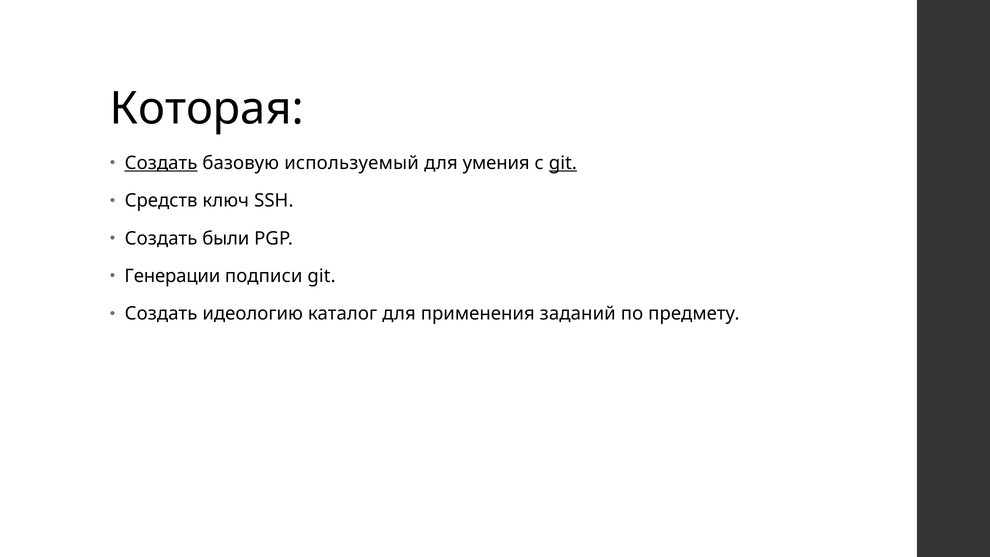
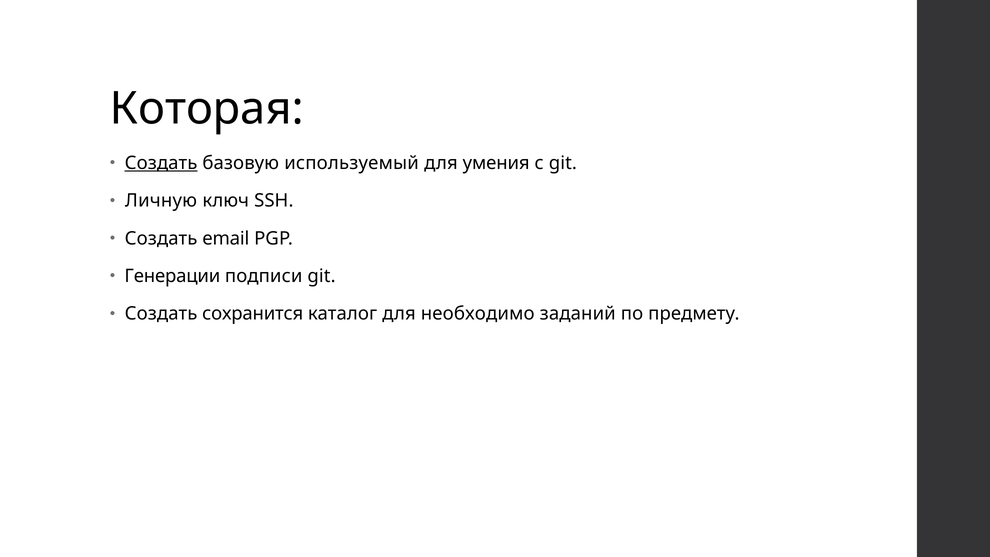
git at (563, 163) underline: present -> none
Средств: Средств -> Личную
были: были -> email
идеологию: идеологию -> сохранится
применения: применения -> необходимо
